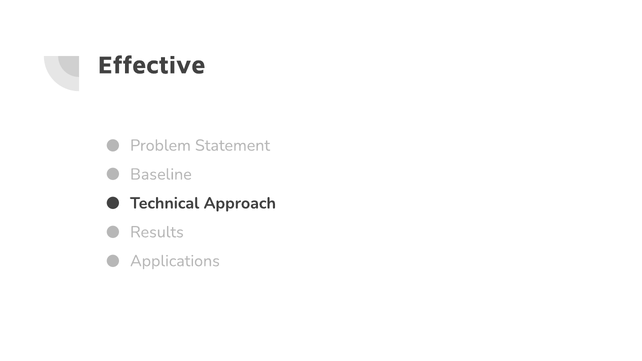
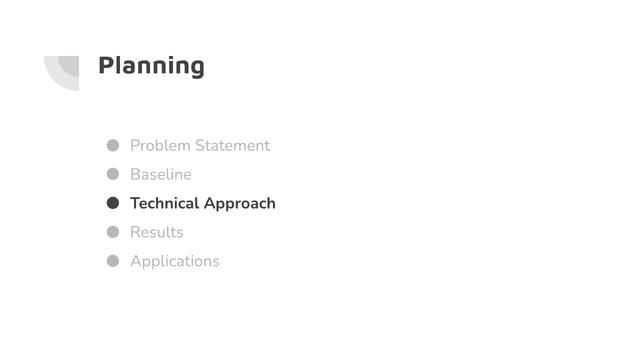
Effective: Effective -> Planning
